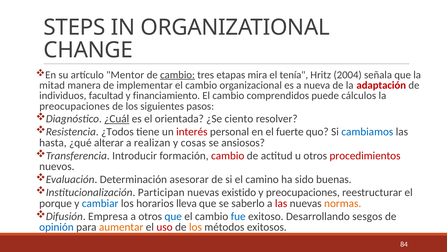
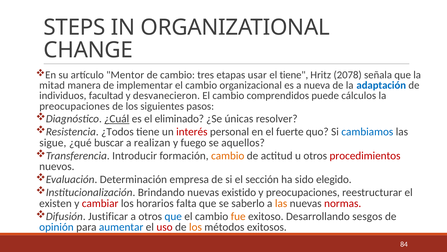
cambio at (178, 75) underline: present -> none
mira: mira -> usar
el tenía: tenía -> tiene
2004: 2004 -> 2078
adaptación colour: red -> blue
financiamiento: financiamiento -> desvanecieron
orientada: orientada -> eliminado
ciento: ciento -> únicas
hasta: hasta -> sigue
alterar: alterar -> buscar
cosas: cosas -> fuego
ansiosos: ansiosos -> aquellos
cambio at (228, 155) colour: red -> orange
asesorar: asesorar -> empresa
camino: camino -> sección
buenas: buenas -> elegido
Participan: Participan -> Brindando
porque: porque -> existen
cambiar colour: blue -> red
lleva: lleva -> falta
las at (281, 203) colour: red -> orange
normas colour: orange -> red
Empresa: Empresa -> Justificar
fue colour: blue -> orange
aumentar colour: orange -> blue
